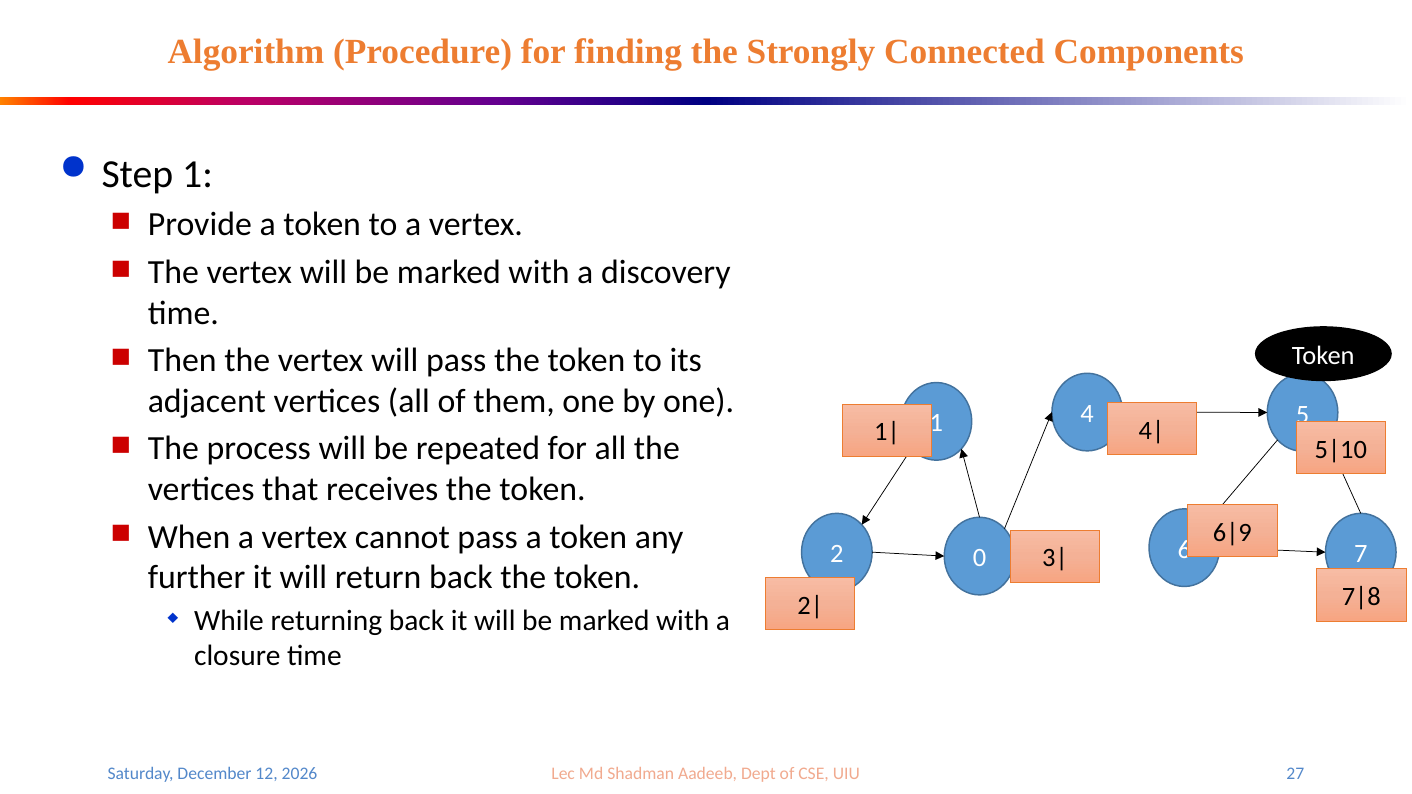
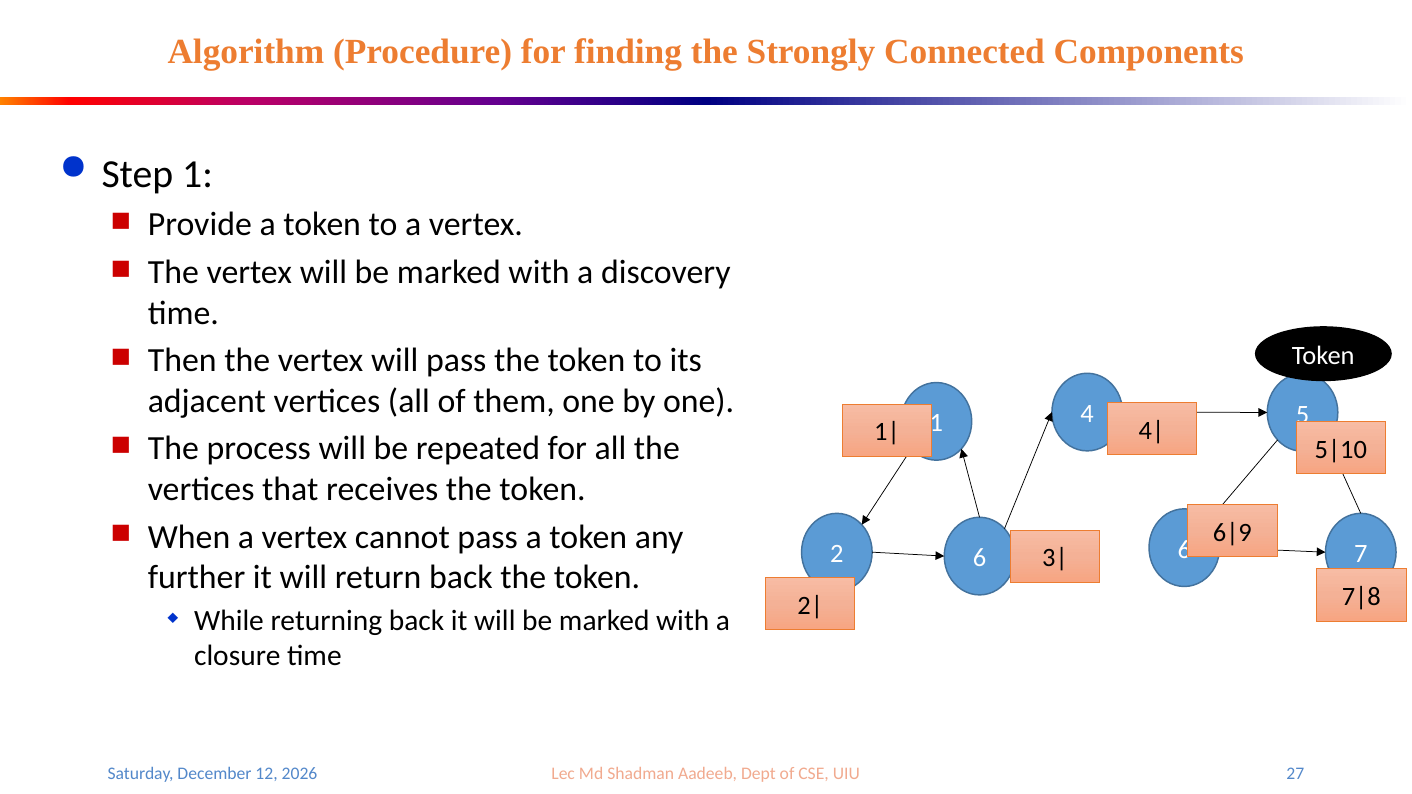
2 0: 0 -> 6
